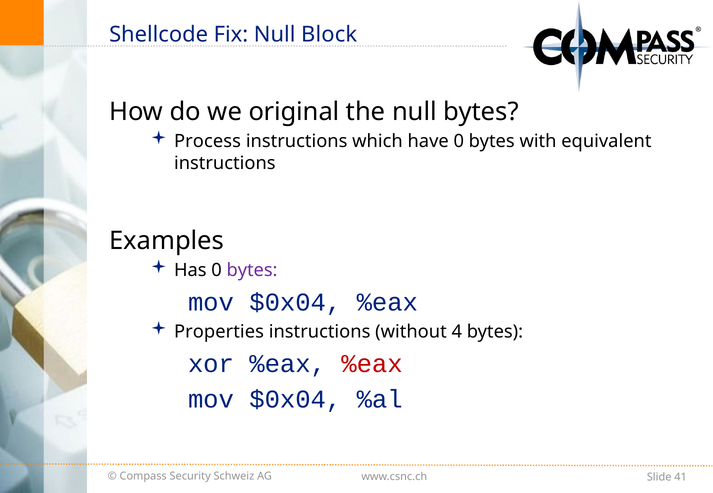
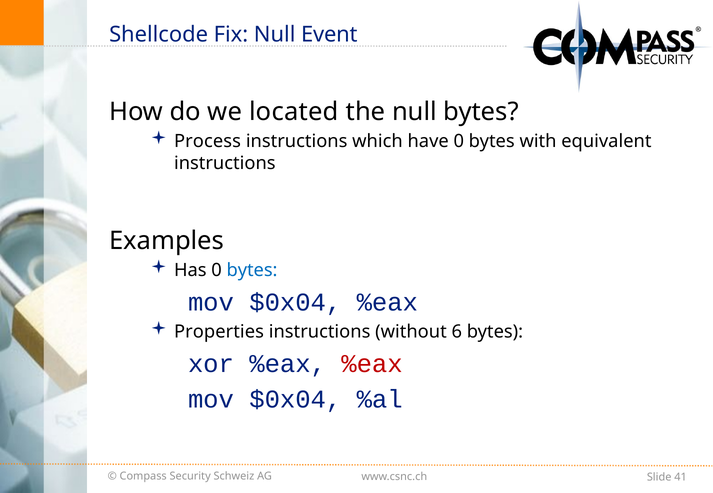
Block: Block -> Event
original: original -> located
bytes at (252, 271) colour: purple -> blue
4: 4 -> 6
